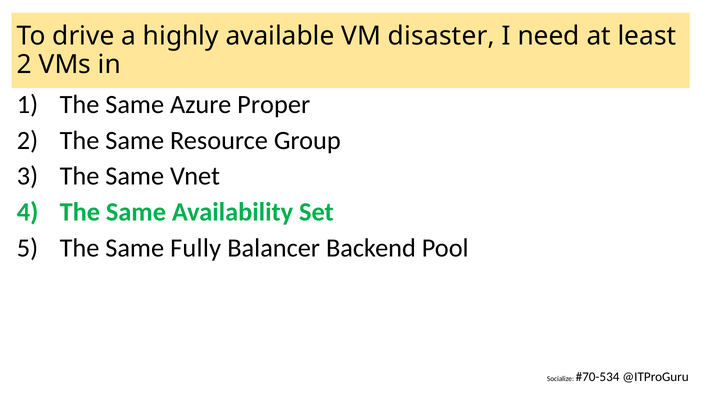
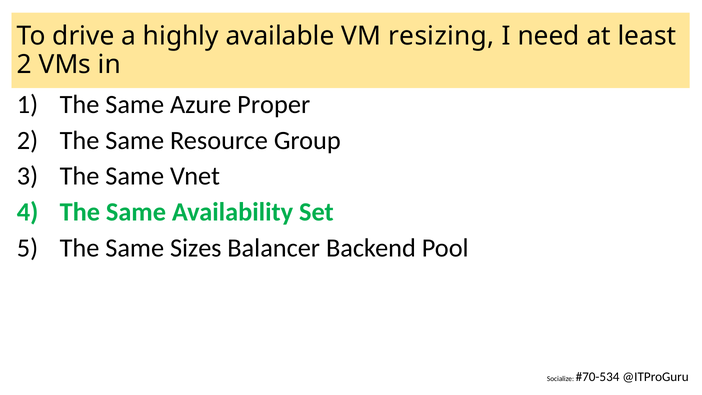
disaster: disaster -> resizing
Fully: Fully -> Sizes
